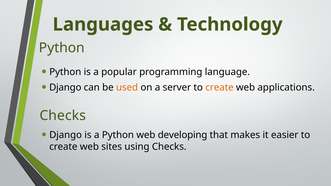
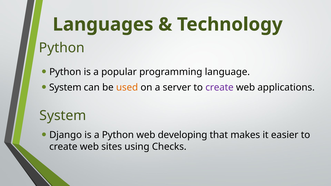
Django at (65, 88): Django -> System
create at (219, 88) colour: orange -> purple
Checks at (63, 116): Checks -> System
